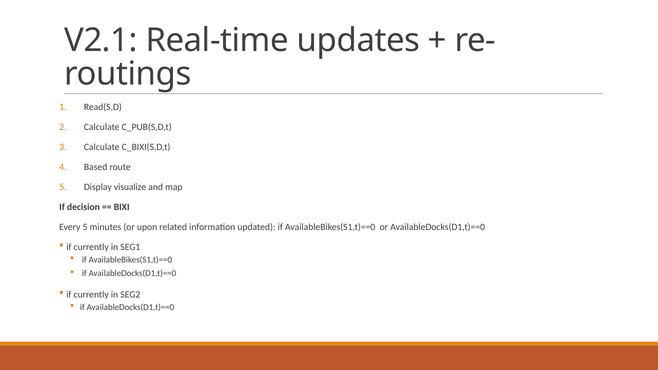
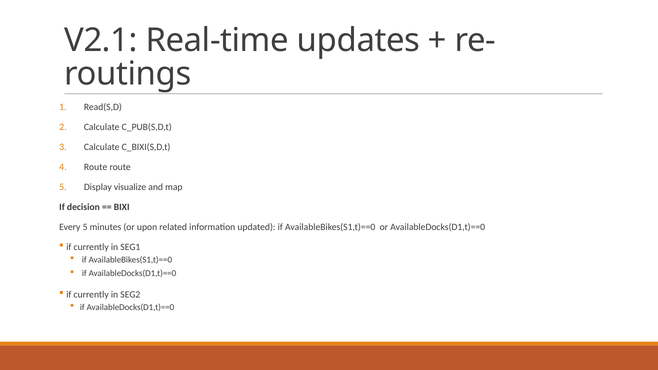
Based at (96, 167): Based -> Route
